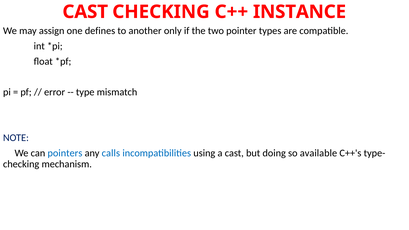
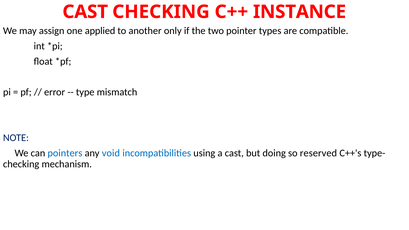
defines: defines -> applied
calls: calls -> void
available: available -> reserved
